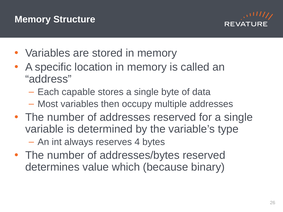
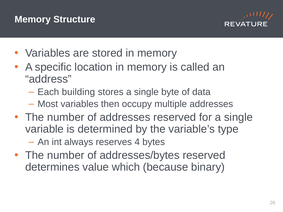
capable: capable -> building
